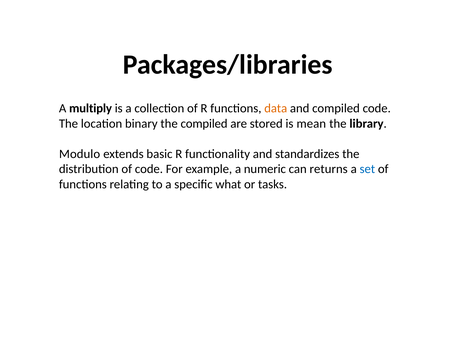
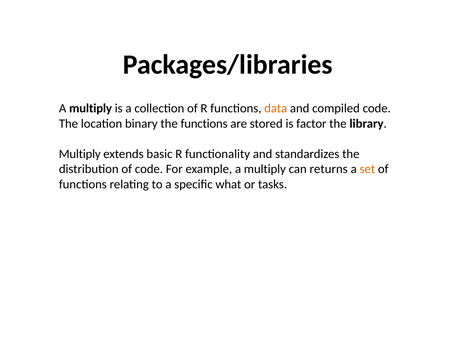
the compiled: compiled -> functions
mean: mean -> factor
Modulo at (80, 154): Modulo -> Multiply
example a numeric: numeric -> multiply
set colour: blue -> orange
